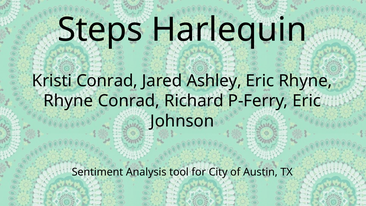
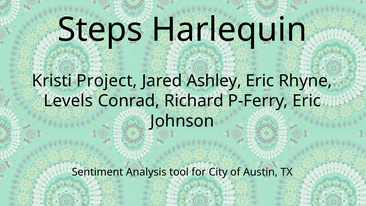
Kristi Conrad: Conrad -> Project
Rhyne at (68, 101): Rhyne -> Levels
